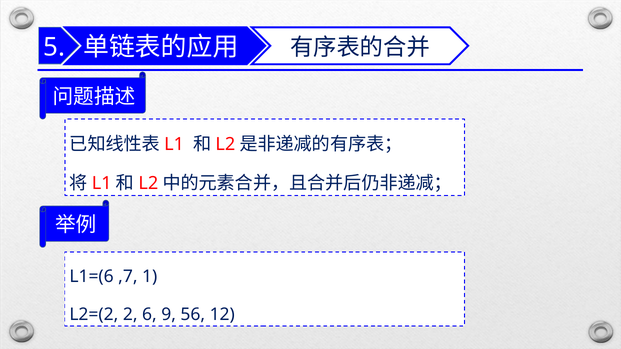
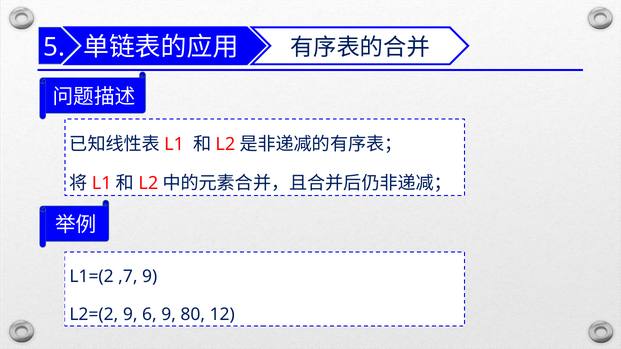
L1=(6: L1=(6 -> L1=(2
,7 1: 1 -> 9
L2=(2 2: 2 -> 9
56: 56 -> 80
